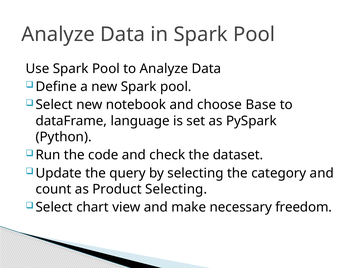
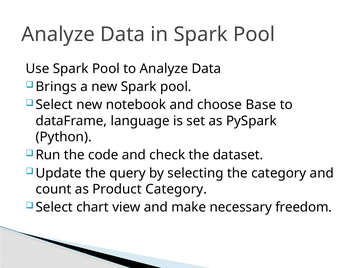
Define: Define -> Brings
Product Selecting: Selecting -> Category
